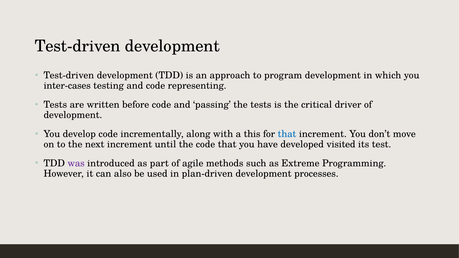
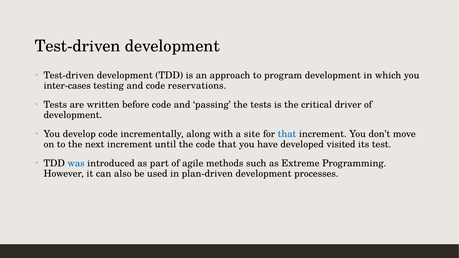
representing: representing -> reservations
this: this -> site
was colour: purple -> blue
